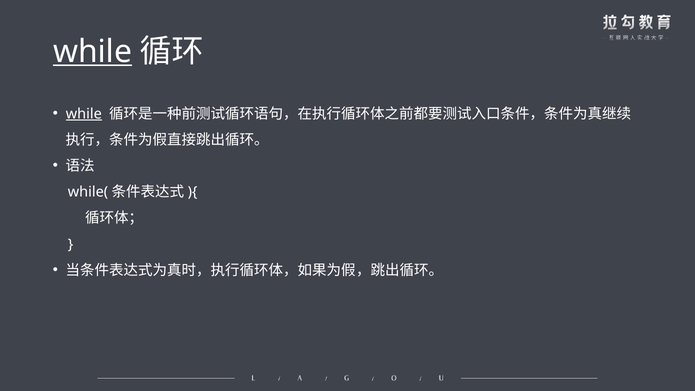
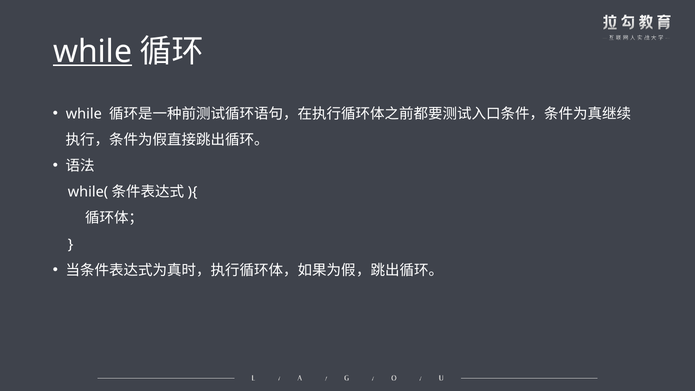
while at (84, 114) underline: present -> none
